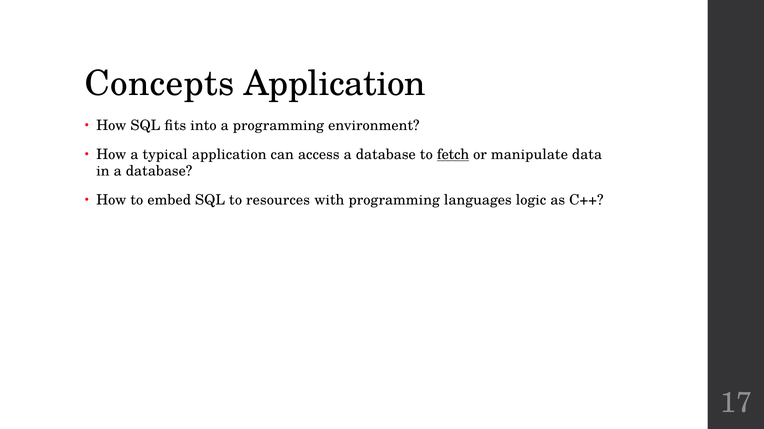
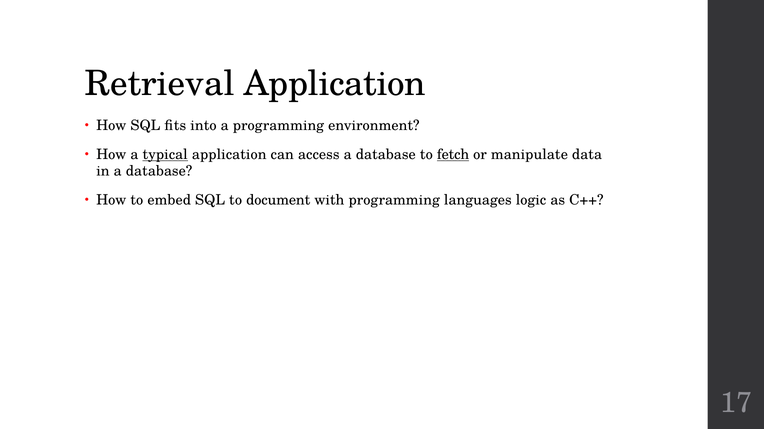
Concepts: Concepts -> Retrieval
typical underline: none -> present
resources: resources -> document
